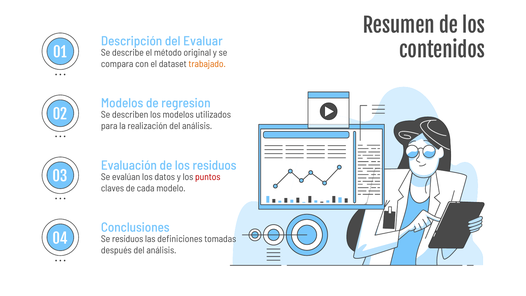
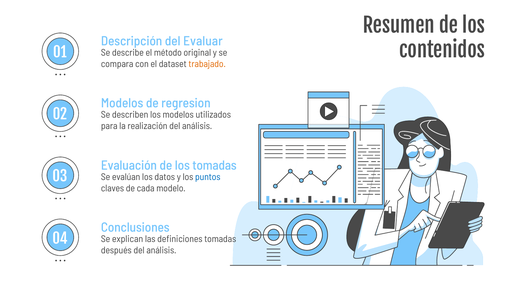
los residuos: residuos -> tomadas
puntos colour: red -> blue
Se residuos: residuos -> explican
